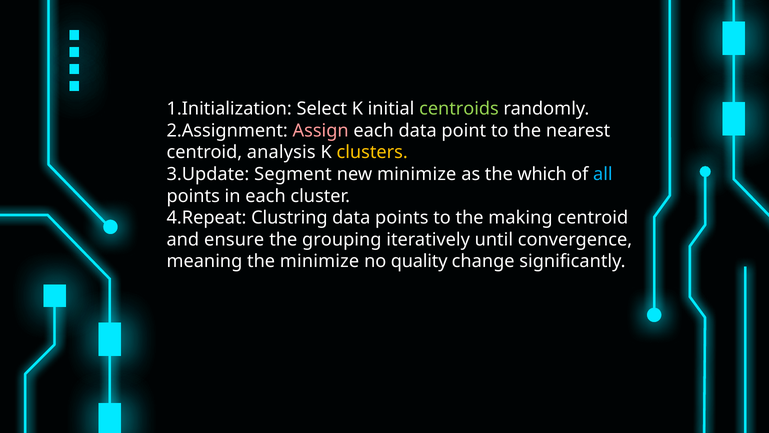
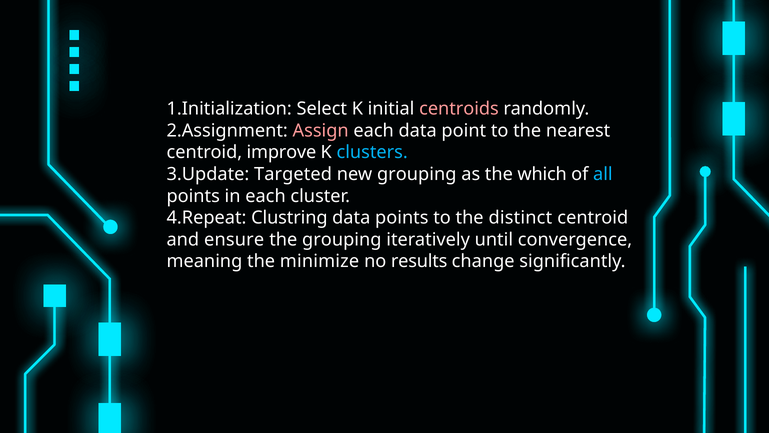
centroids colour: light green -> pink
analysis: analysis -> improve
clusters colour: yellow -> light blue
Segment: Segment -> Targeted
new minimize: minimize -> grouping
making: making -> distinct
quality: quality -> results
